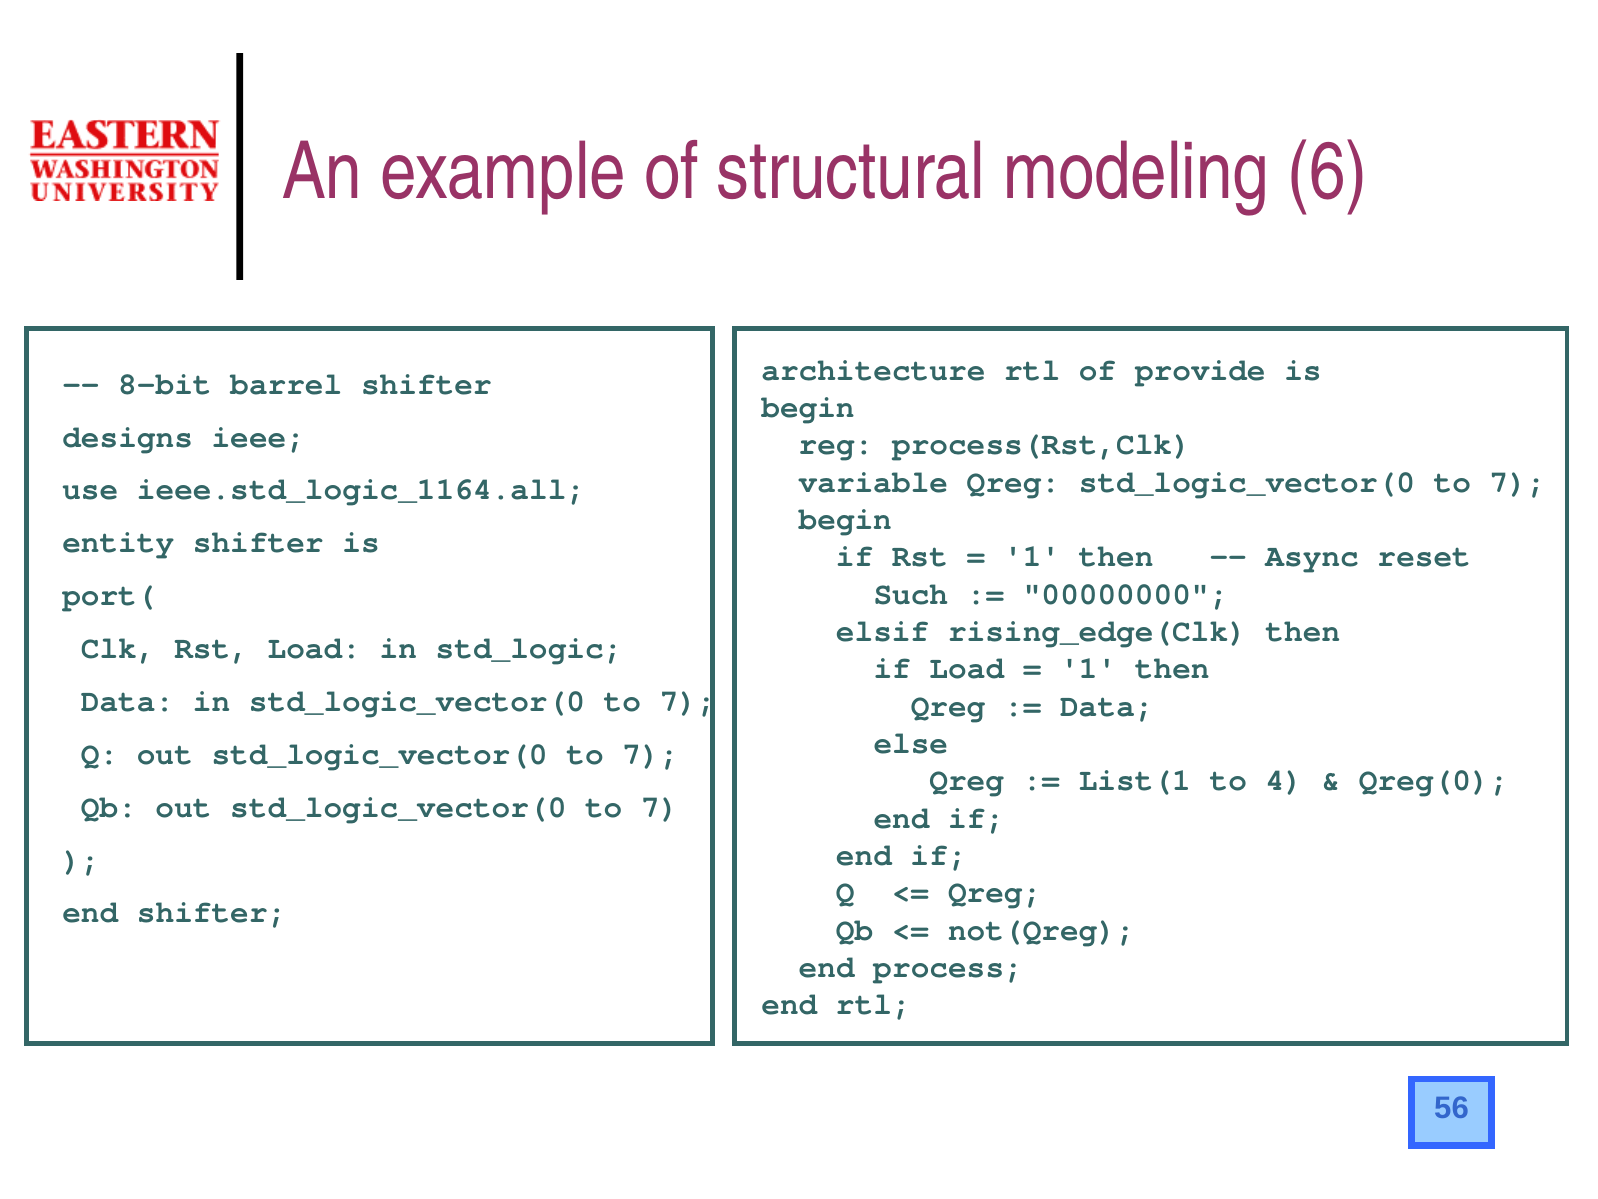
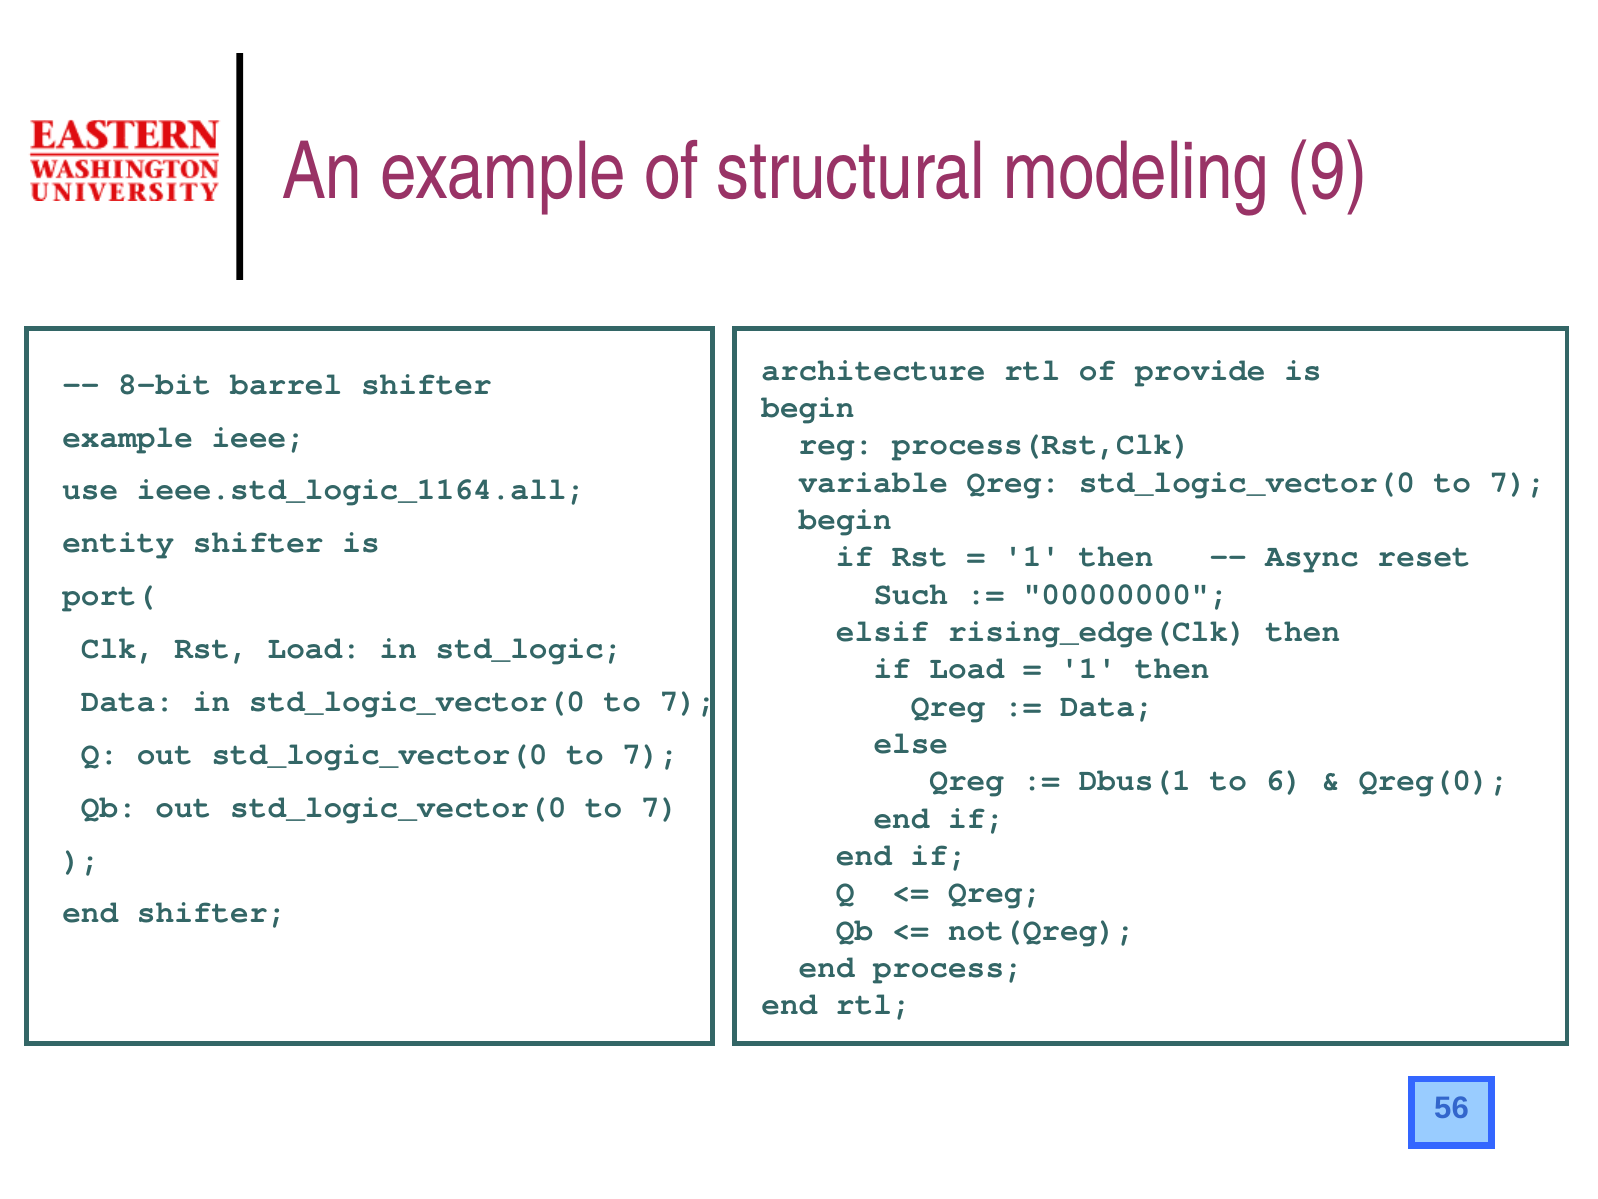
6: 6 -> 9
designs at (128, 437): designs -> example
List(1: List(1 -> Dbus(1
4: 4 -> 6
